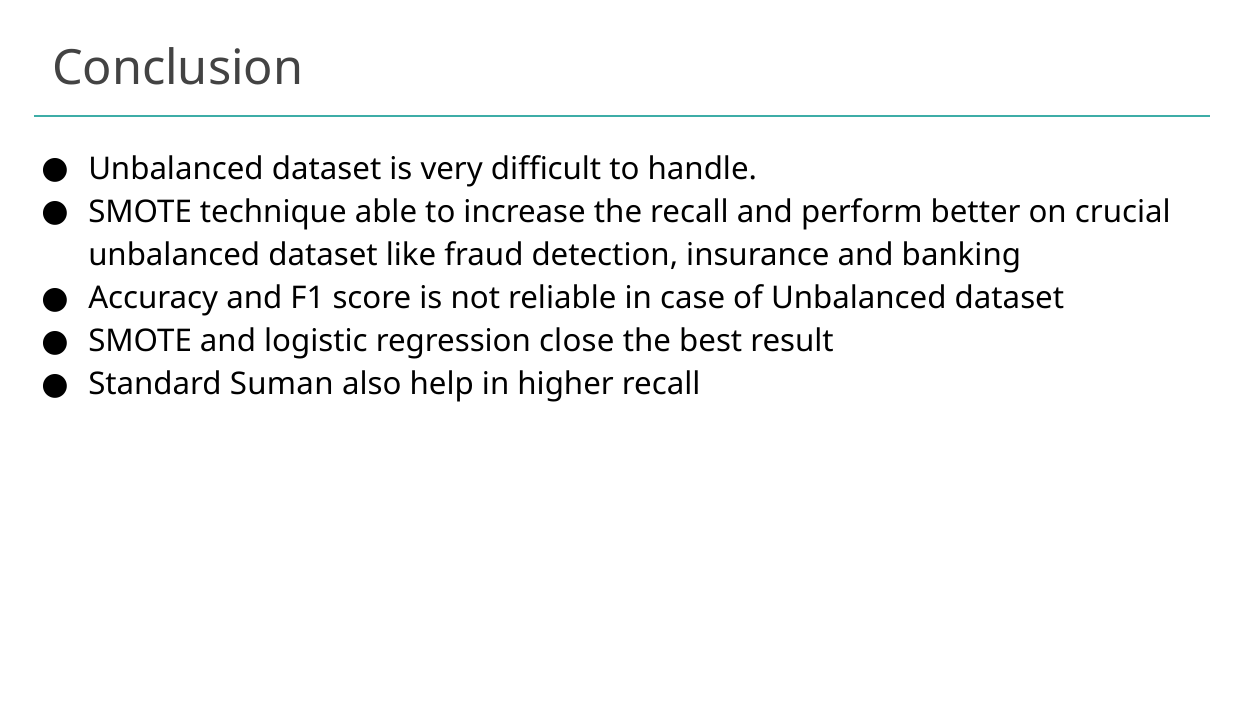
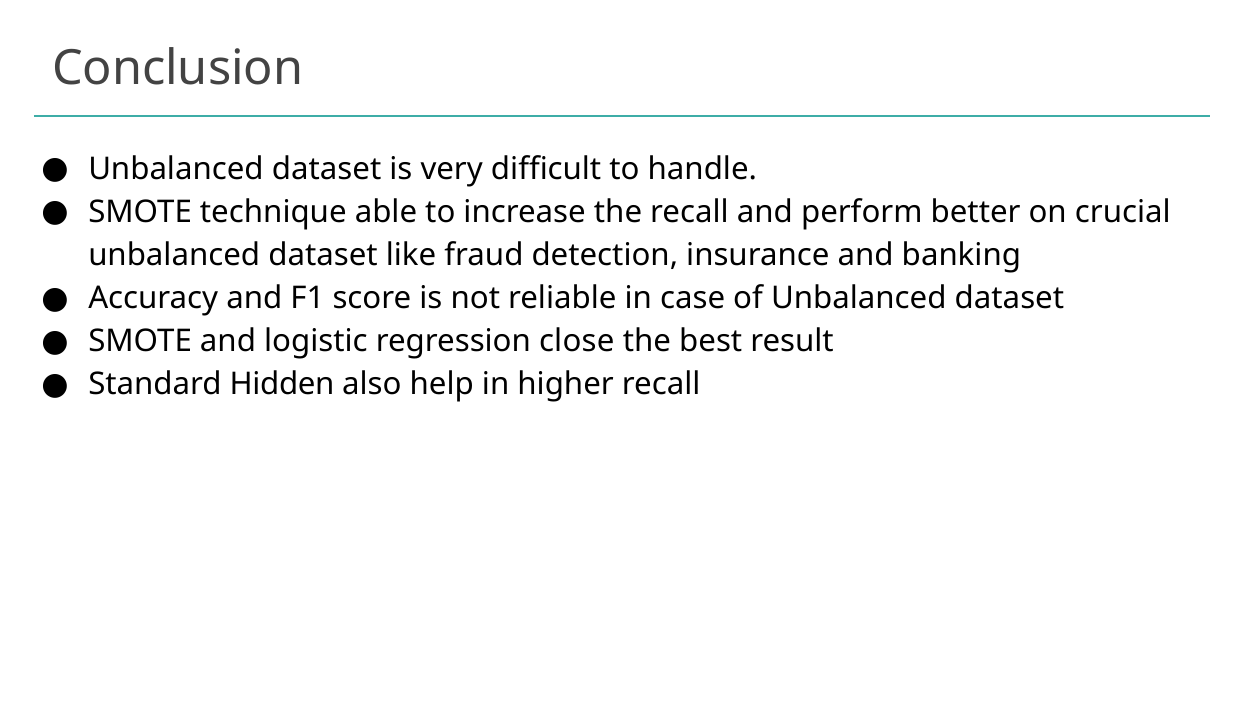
Suman: Suman -> Hidden
